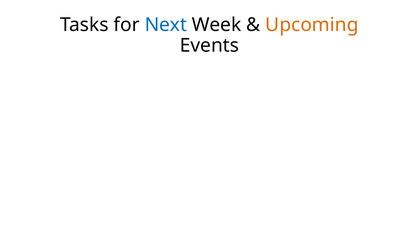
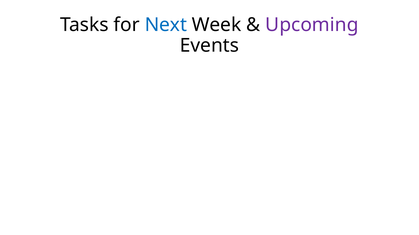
Upcoming colour: orange -> purple
